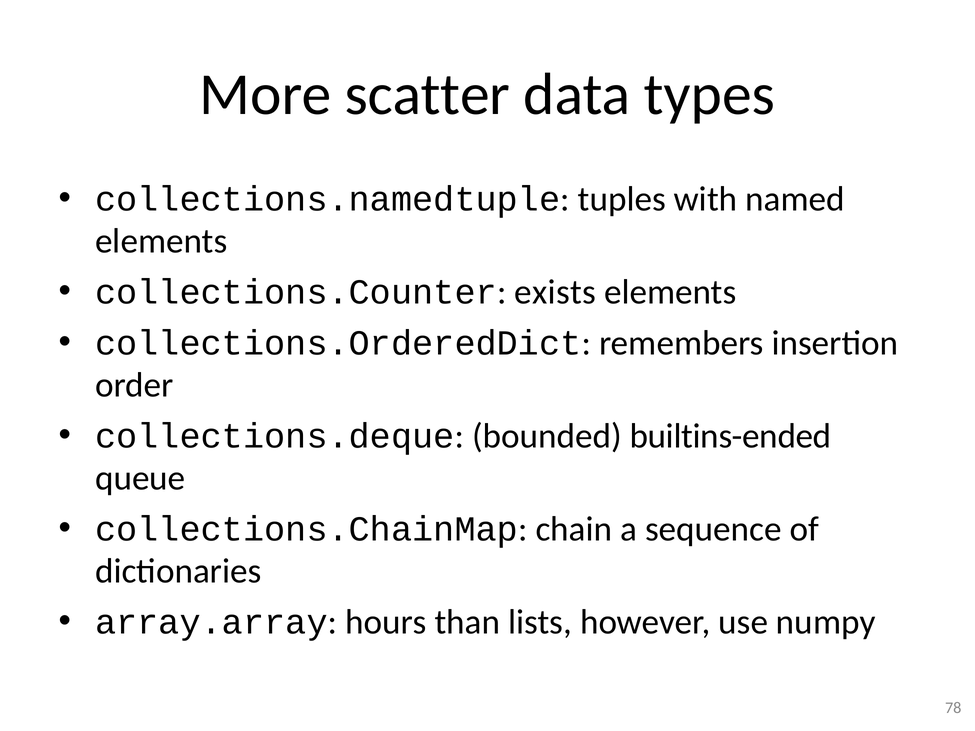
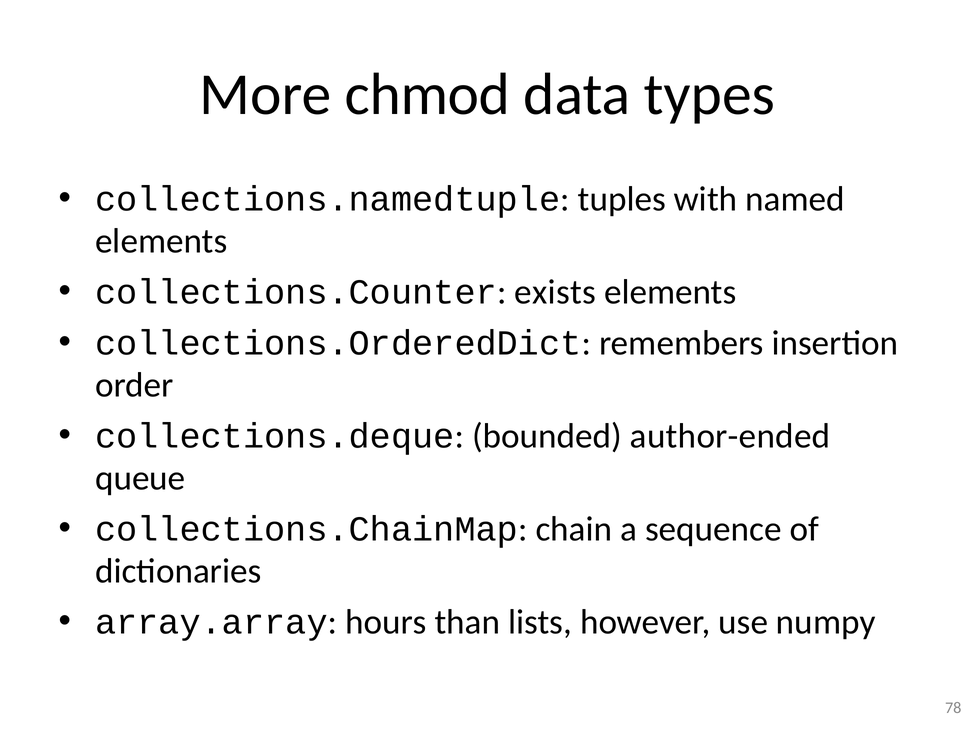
scatter: scatter -> chmod
builtins-ended: builtins-ended -> author-ended
